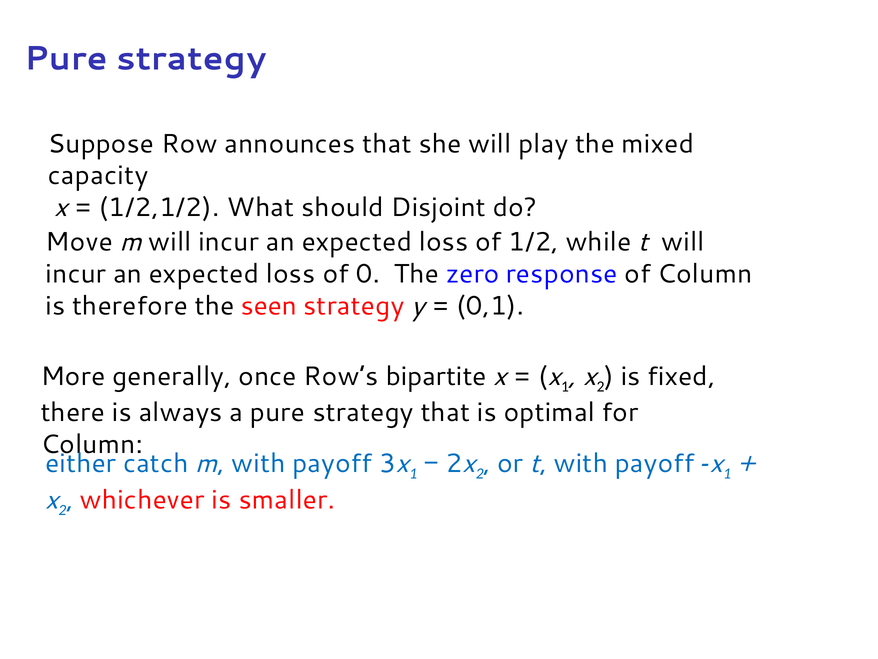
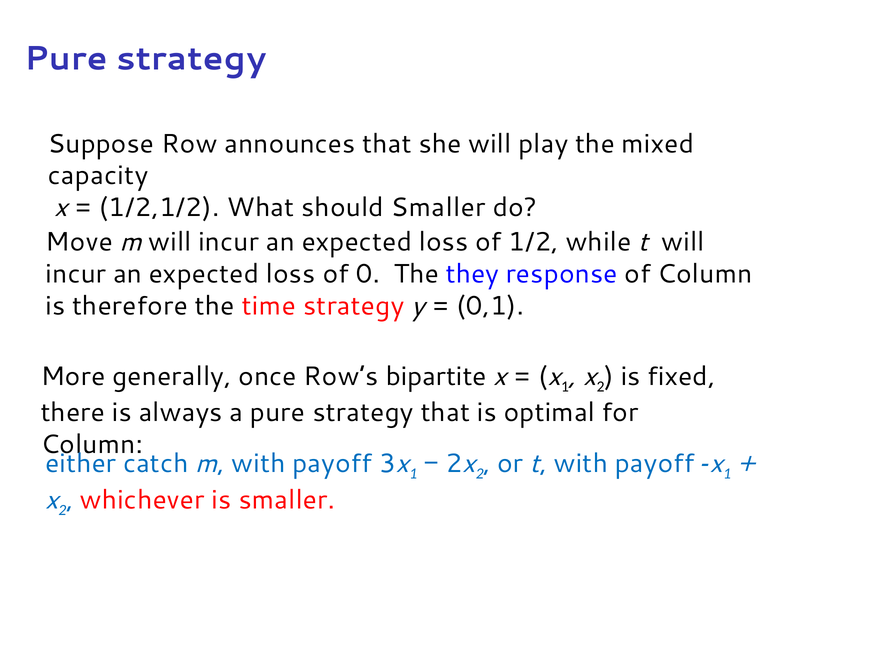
should Disjoint: Disjoint -> Smaller
zero: zero -> they
seen: seen -> time
